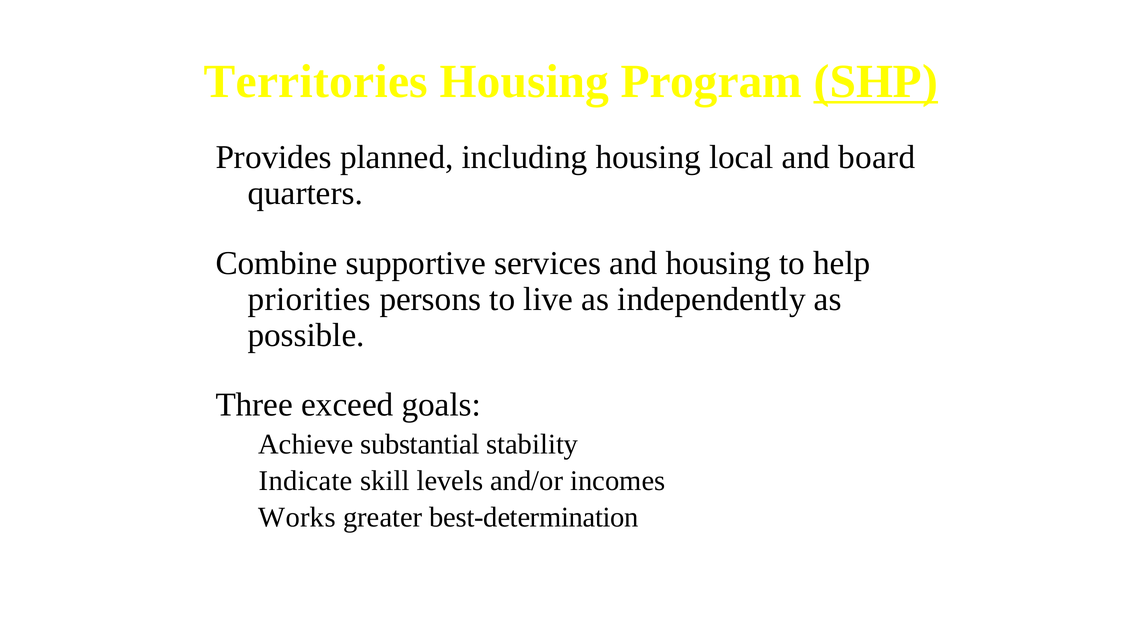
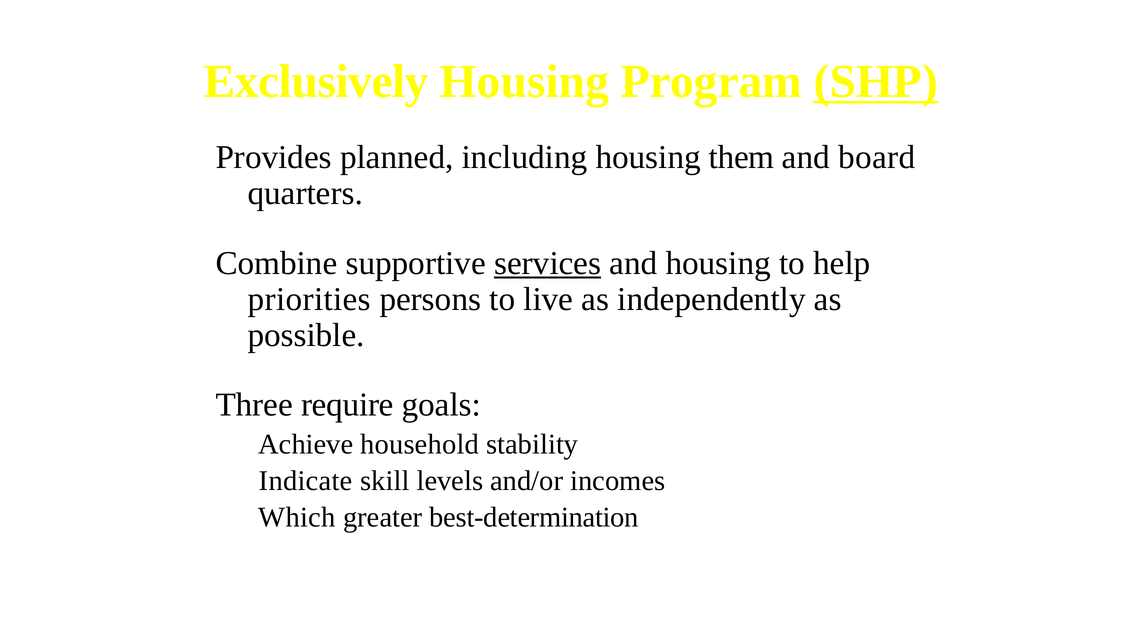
Territories: Territories -> Exclusively
local: local -> them
services underline: none -> present
exceed: exceed -> require
substantial: substantial -> household
Works: Works -> Which
